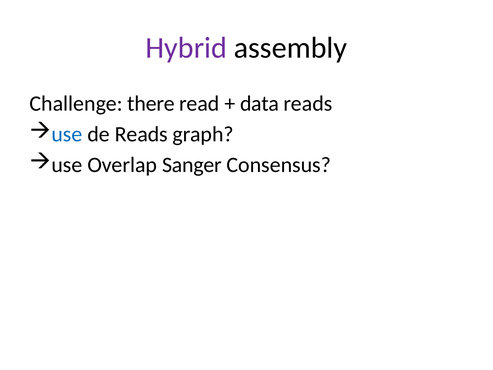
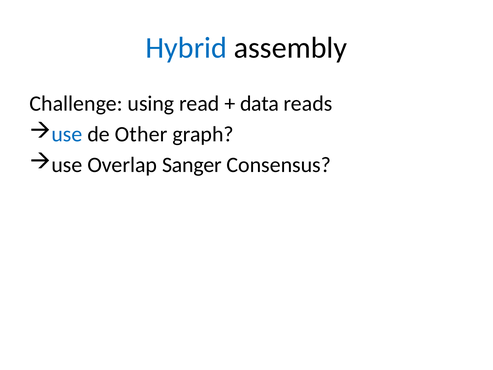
Hybrid colour: purple -> blue
there: there -> using
de Reads: Reads -> Other
